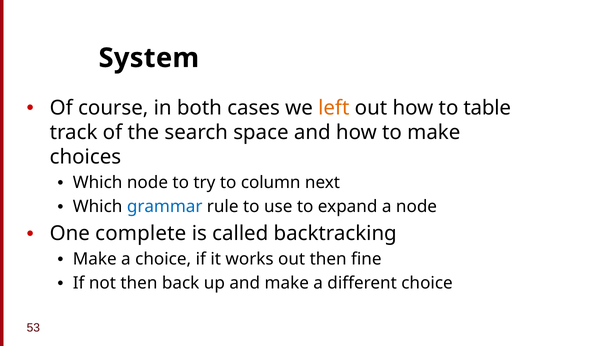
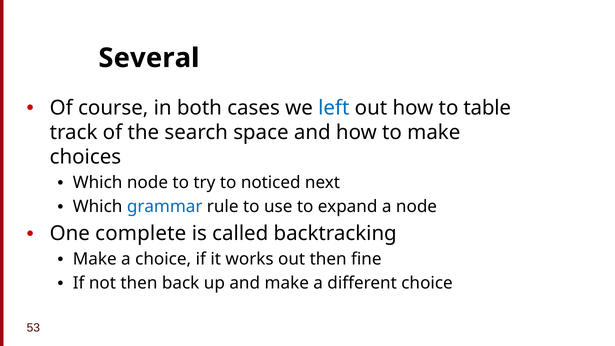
System: System -> Several
left colour: orange -> blue
column: column -> noticed
